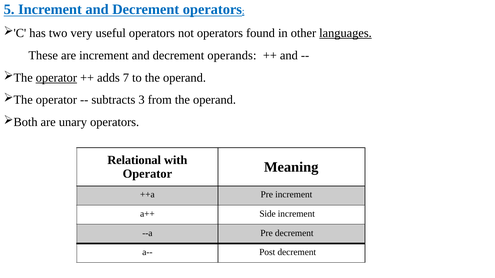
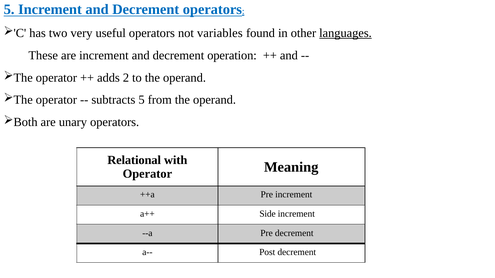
not operators: operators -> variables
operands: operands -> operation
operator at (56, 78) underline: present -> none
7: 7 -> 2
subtracts 3: 3 -> 5
